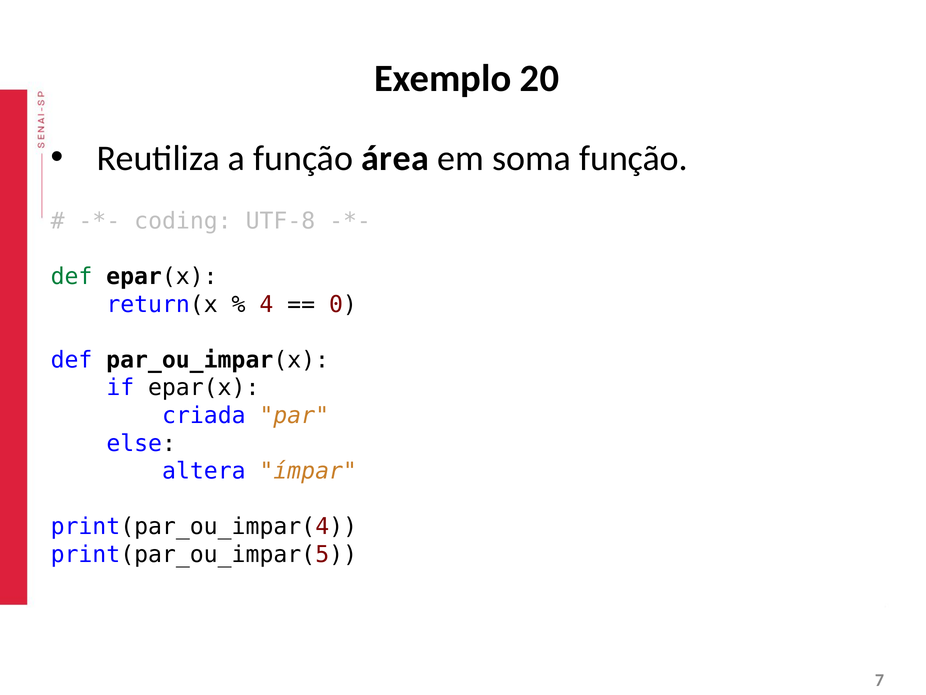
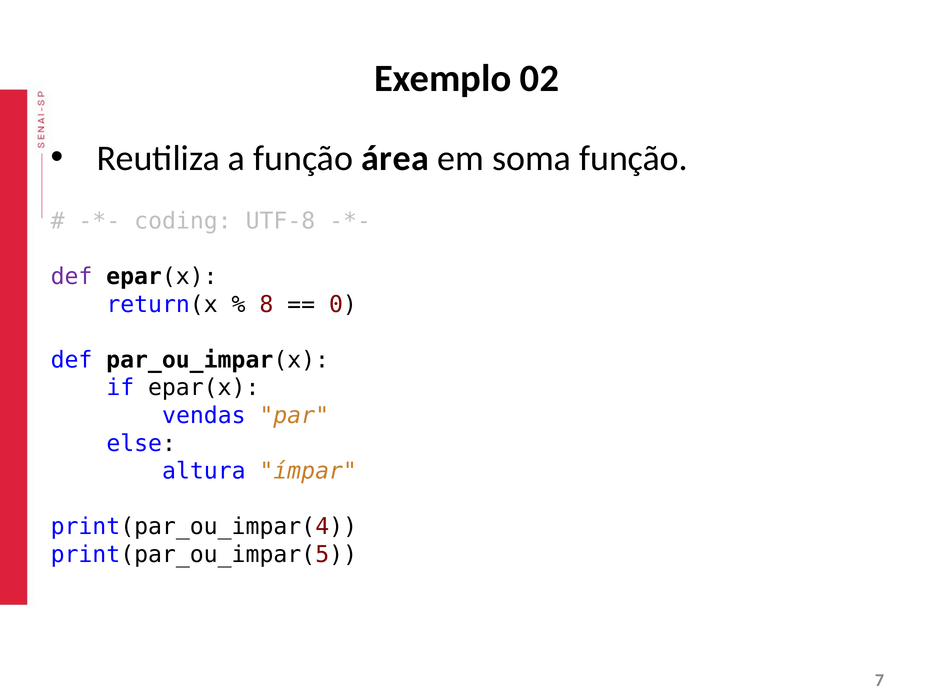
20: 20 -> 02
def at (72, 276) colour: green -> purple
4: 4 -> 8
criada: criada -> vendas
altera: altera -> altura
